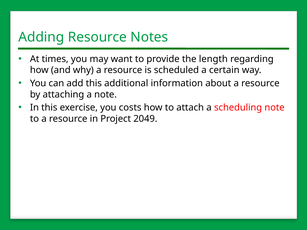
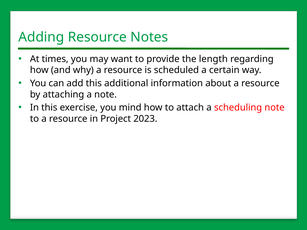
costs: costs -> mind
2049: 2049 -> 2023
